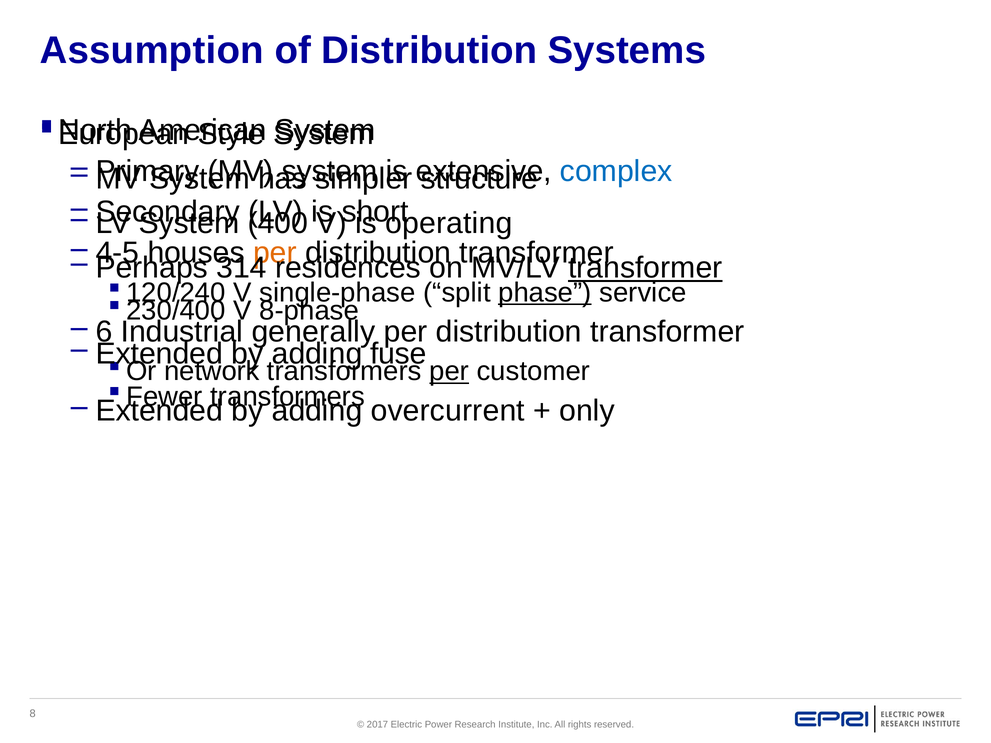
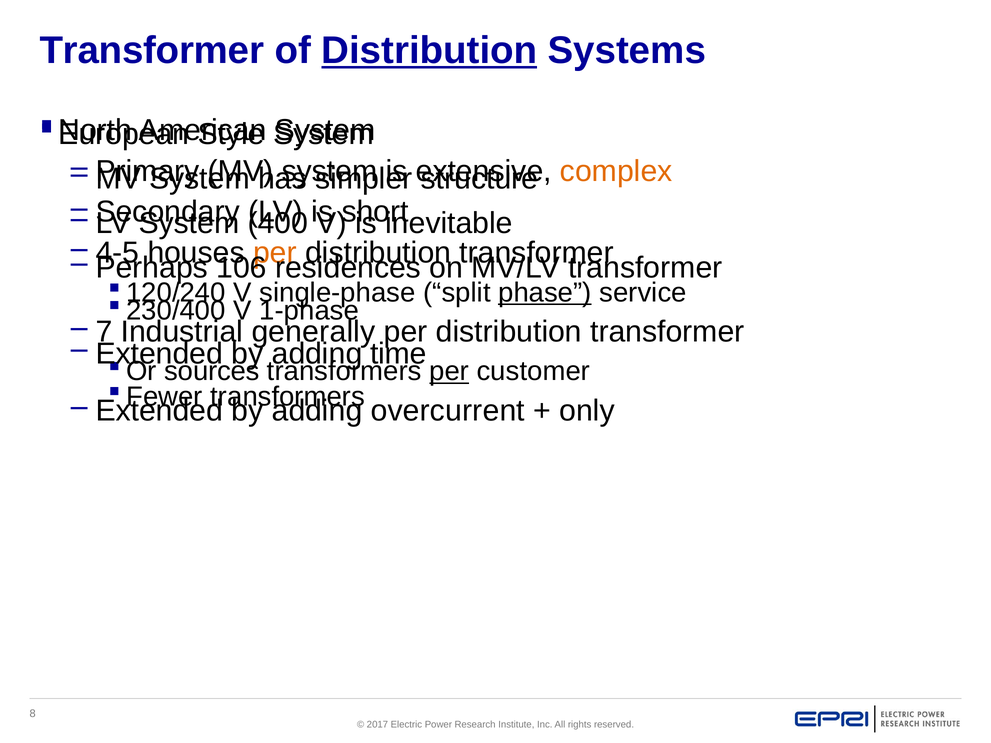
Assumption at (152, 51): Assumption -> Transformer
Distribution at (429, 51) underline: none -> present
complex colour: blue -> orange
operating: operating -> inevitable
314: 314 -> 106
transformer at (645, 268) underline: present -> none
8-phase: 8-phase -> 1-phase
6: 6 -> 7
fuse: fuse -> time
network: network -> sources
